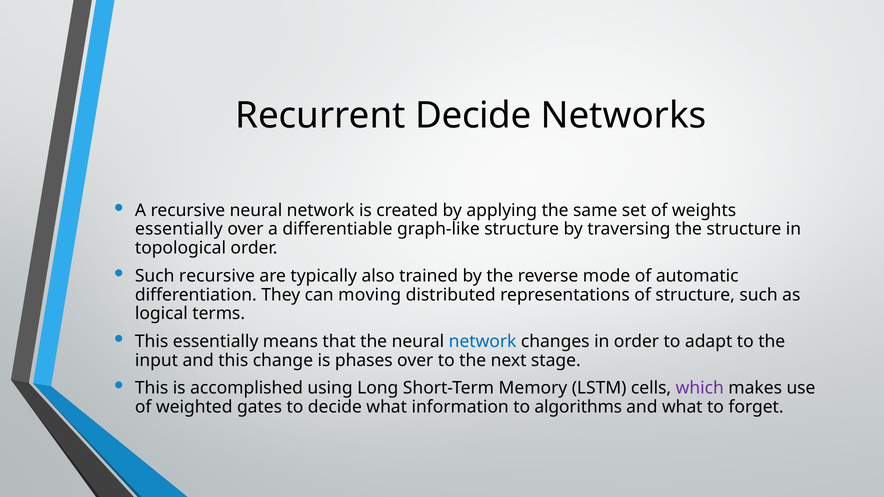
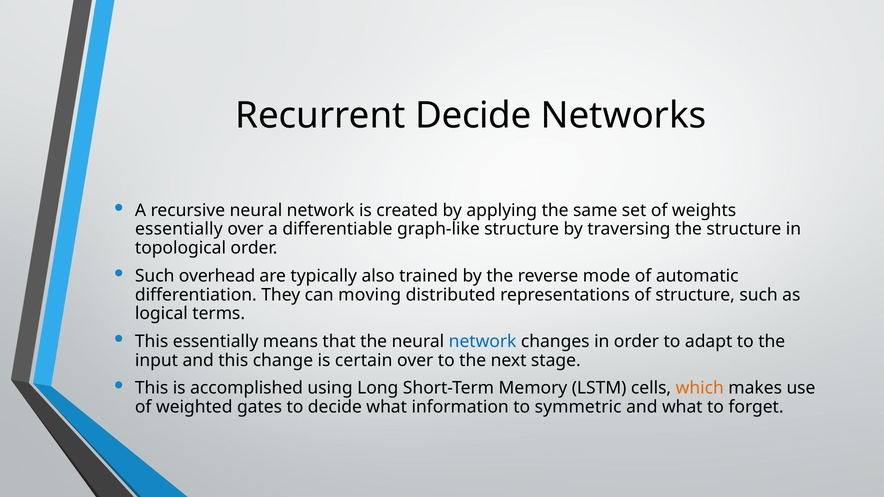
Such recursive: recursive -> overhead
phases: phases -> certain
which colour: purple -> orange
algorithms: algorithms -> symmetric
